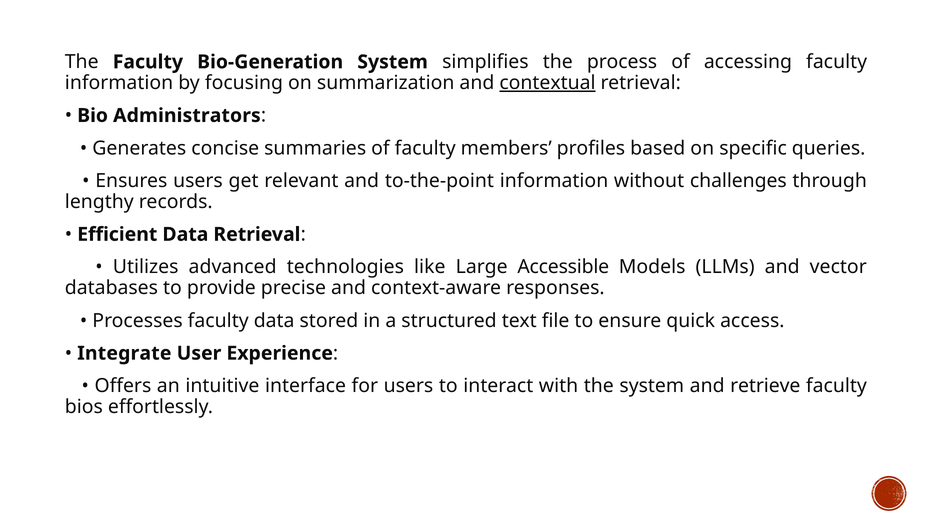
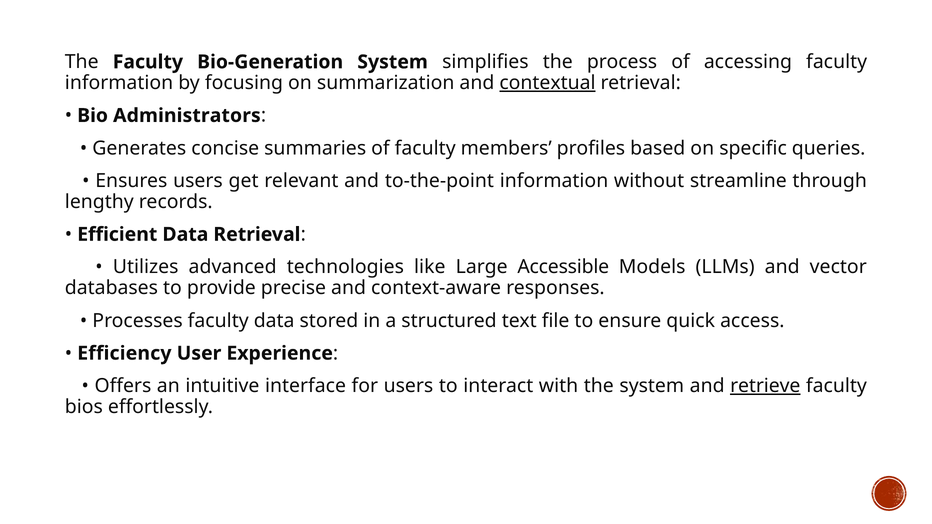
challenges: challenges -> streamline
Integrate: Integrate -> Efficiency
retrieve underline: none -> present
